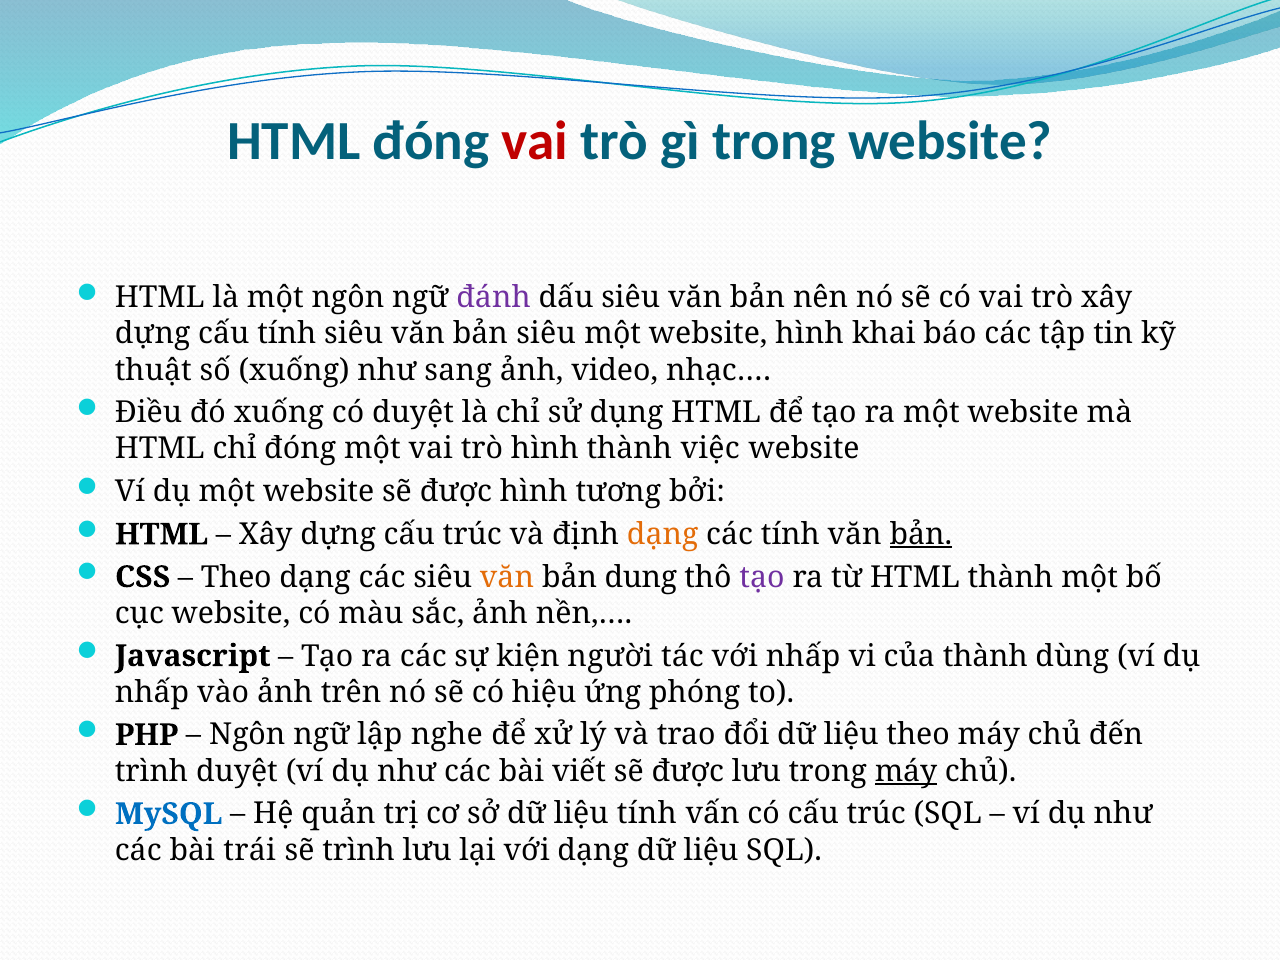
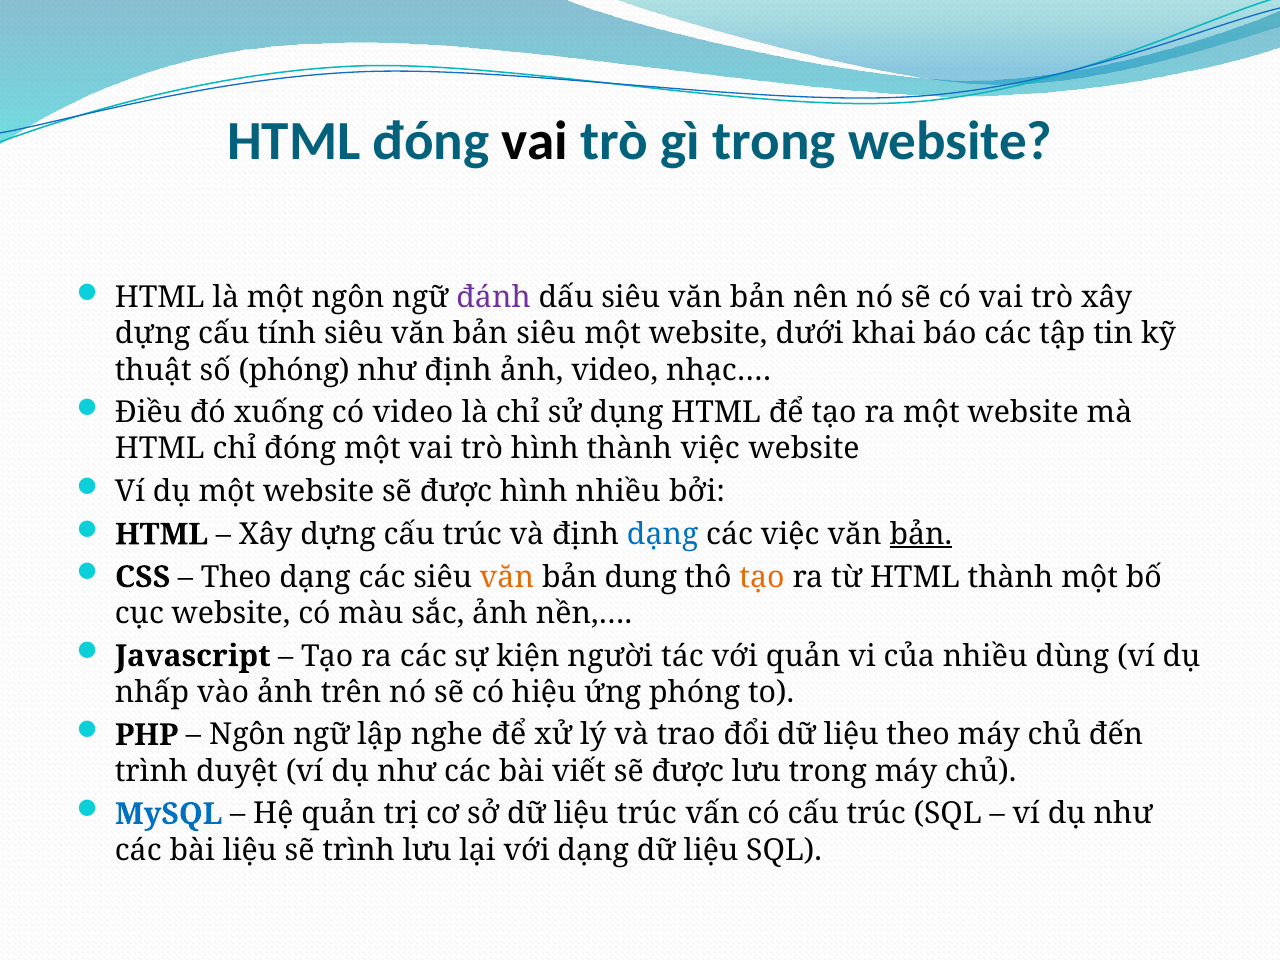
vai at (535, 142) colour: red -> black
website hình: hình -> dưới
số xuống: xuống -> phóng
như sang: sang -> định
có duyệt: duyệt -> video
hình tương: tương -> nhiều
dạng at (663, 534) colour: orange -> blue
các tính: tính -> việc
tạo at (762, 577) colour: purple -> orange
với nhấp: nhấp -> quản
của thành: thành -> nhiều
máy at (906, 771) underline: present -> none
liệu tính: tính -> trúc
bài trái: trái -> liệu
